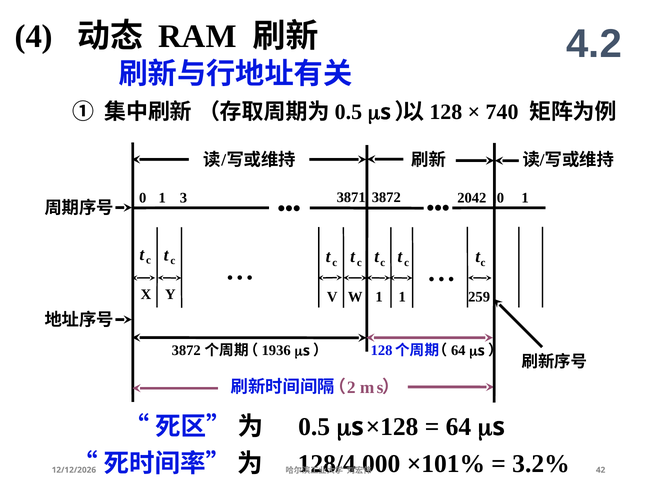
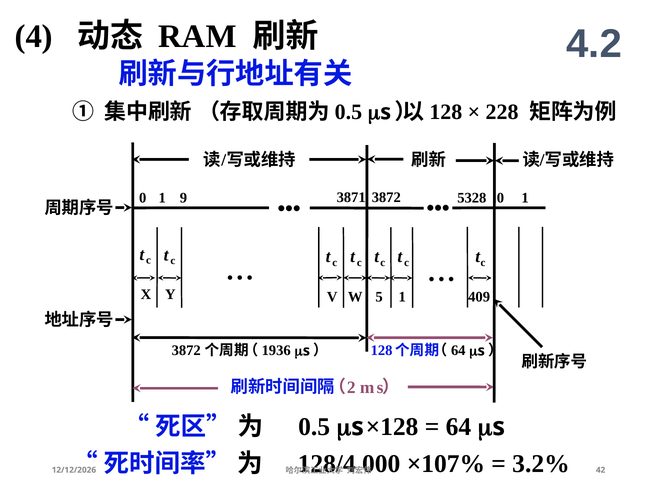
740: 740 -> 228
3: 3 -> 9
2042: 2042 -> 5328
W 1: 1 -> 5
259: 259 -> 409
×101%: ×101% -> ×107%
